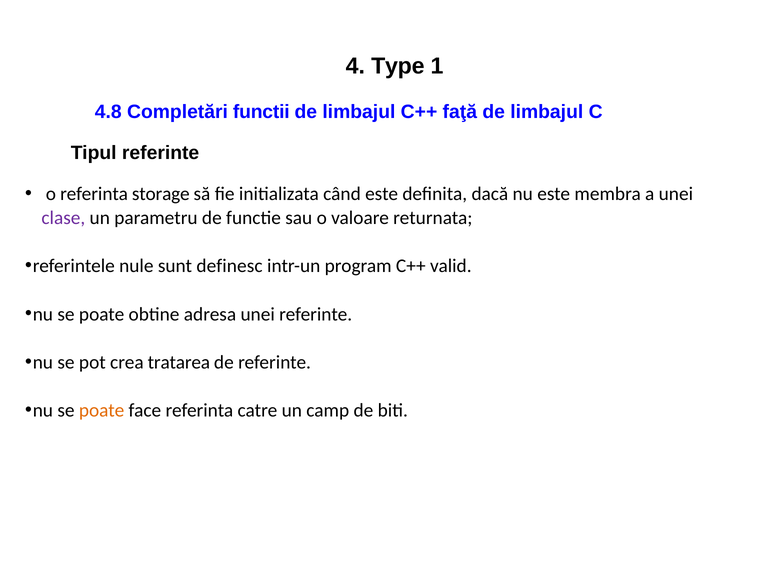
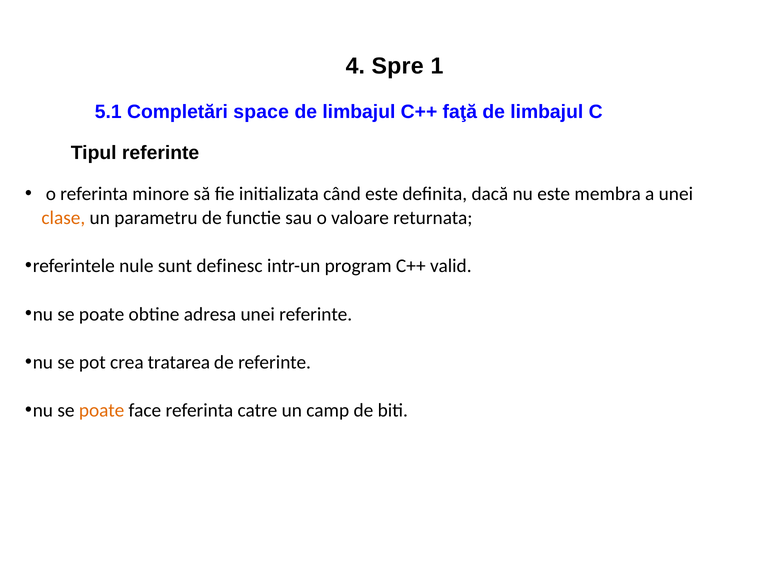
Type: Type -> Spre
4.8: 4.8 -> 5.1
functii: functii -> space
storage: storage -> minore
clase colour: purple -> orange
